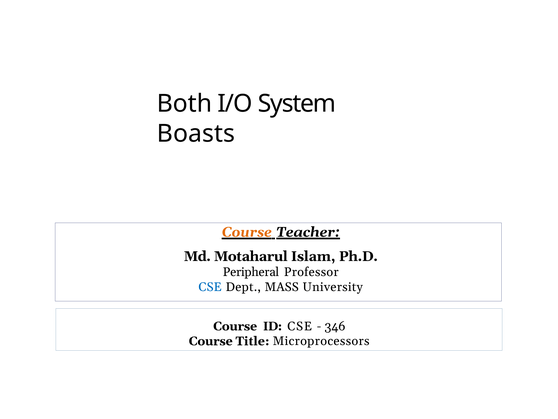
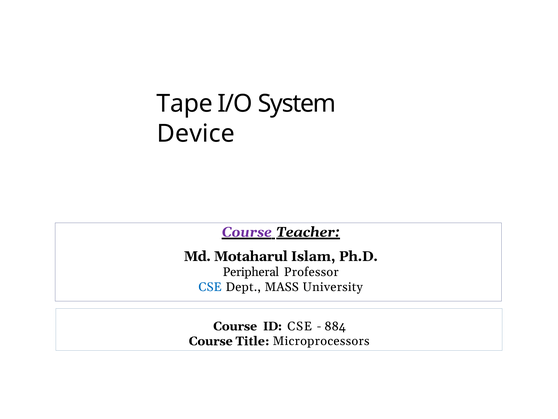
Both: Both -> Tape
Boasts: Boasts -> Device
Course at (247, 232) colour: orange -> purple
346: 346 -> 884
